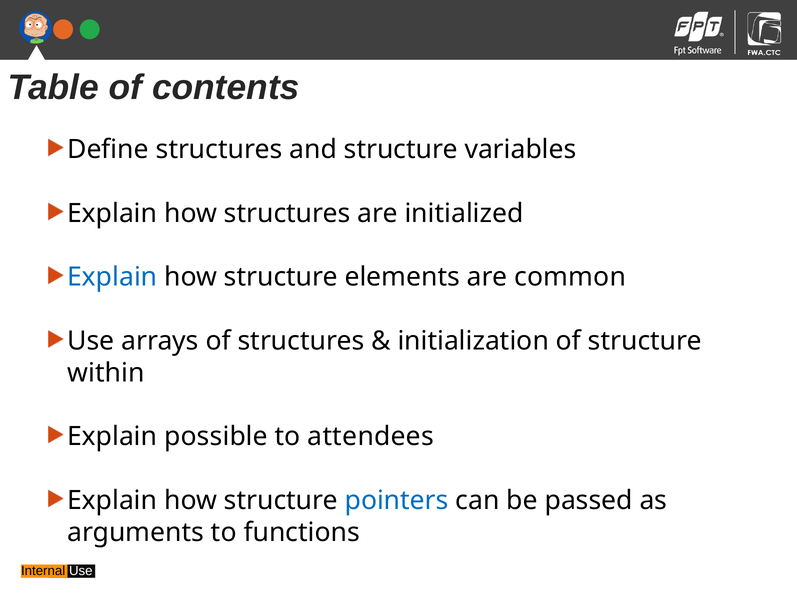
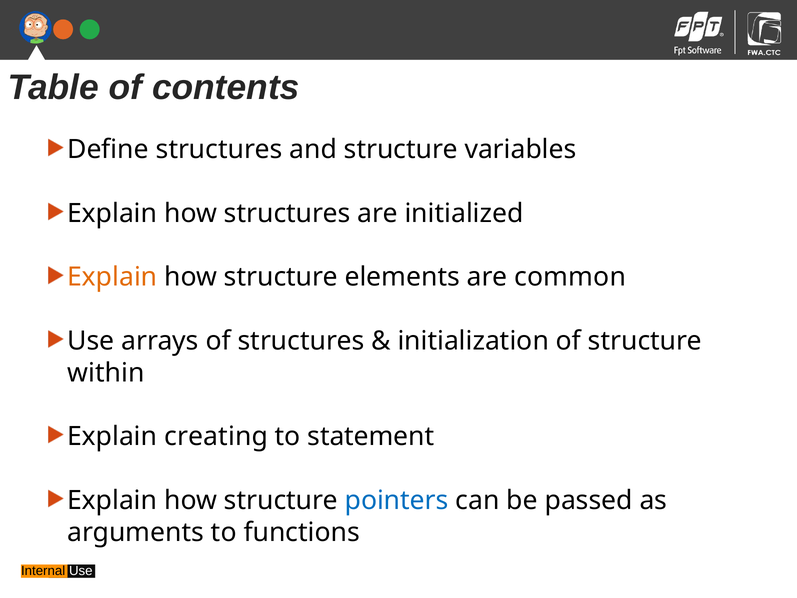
Explain at (112, 277) colour: blue -> orange
possible: possible -> creating
attendees: attendees -> statement
